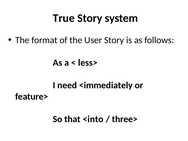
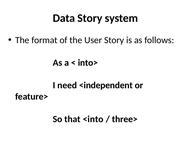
True: True -> Data
less>: less> -> into>
<immediately: <immediately -> <independent
